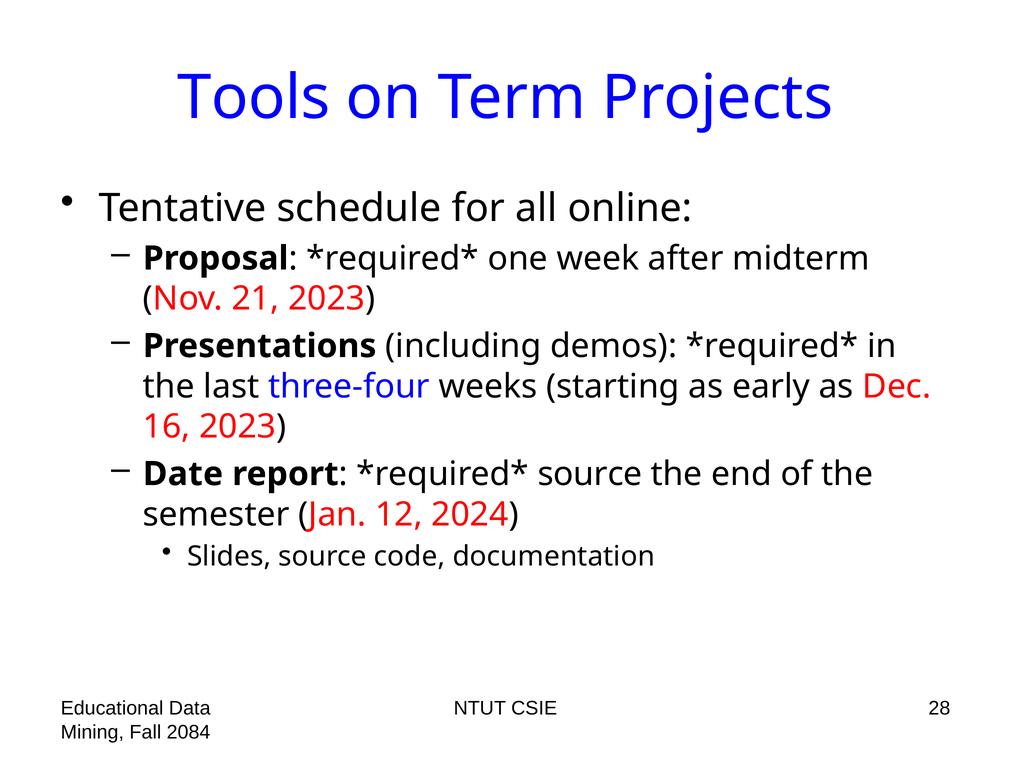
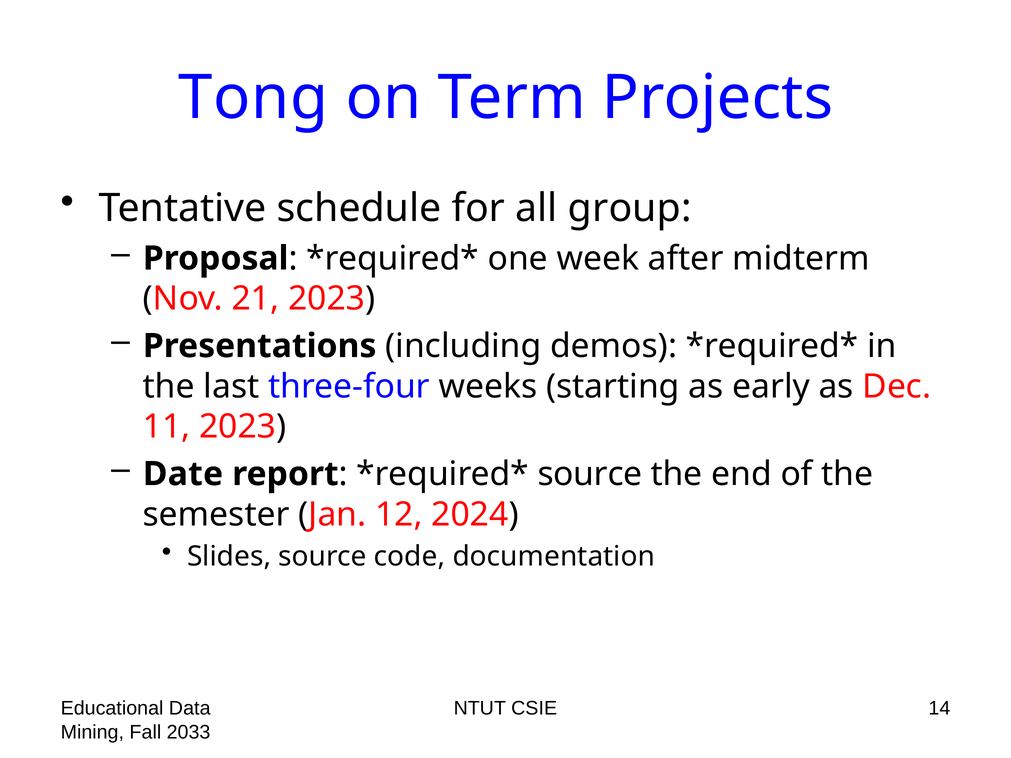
Tools: Tools -> Tong
online: online -> group
16: 16 -> 11
28: 28 -> 14
2084: 2084 -> 2033
